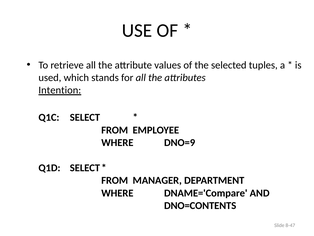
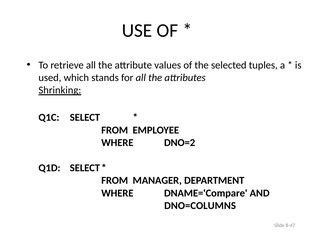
Intention: Intention -> Shrinking
DNO=9: DNO=9 -> DNO=2
DNO=CONTENTS: DNO=CONTENTS -> DNO=COLUMNS
